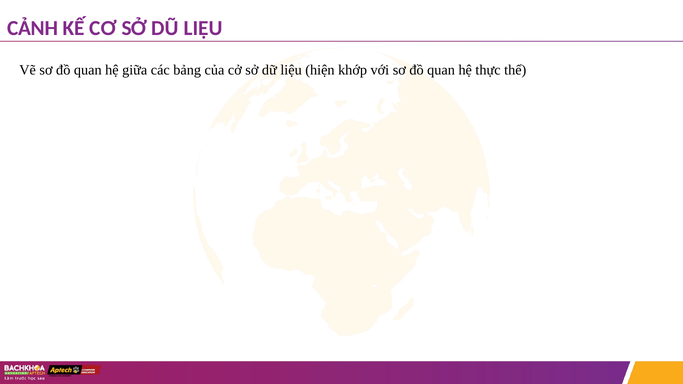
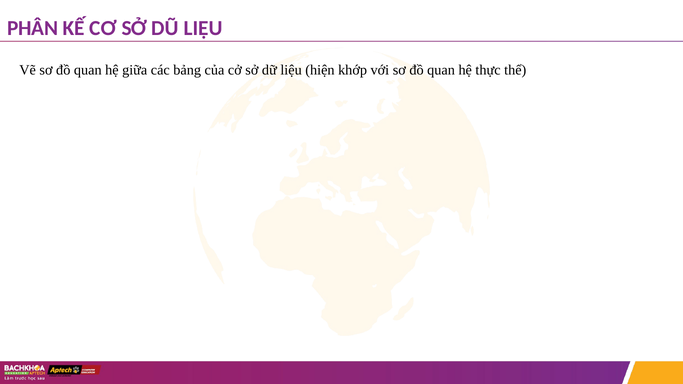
CẢNH: CẢNH -> PHÂN
